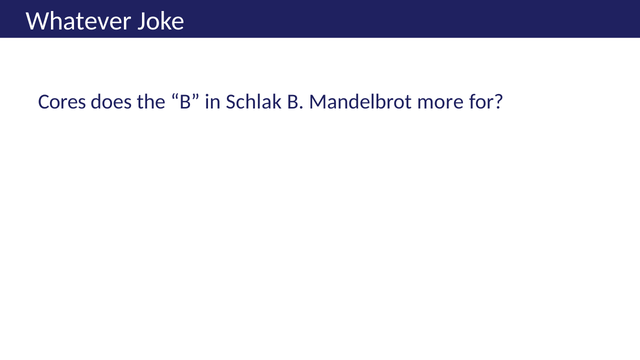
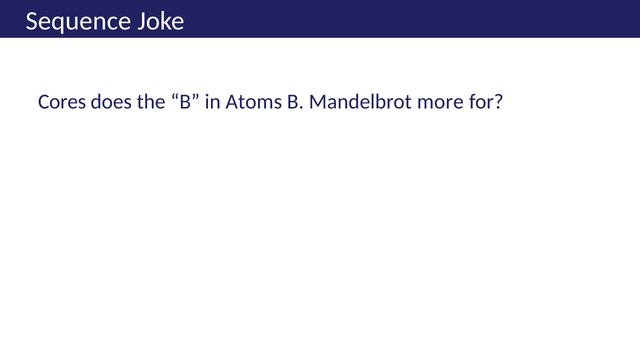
Whatever: Whatever -> Sequence
Schlak: Schlak -> Atoms
